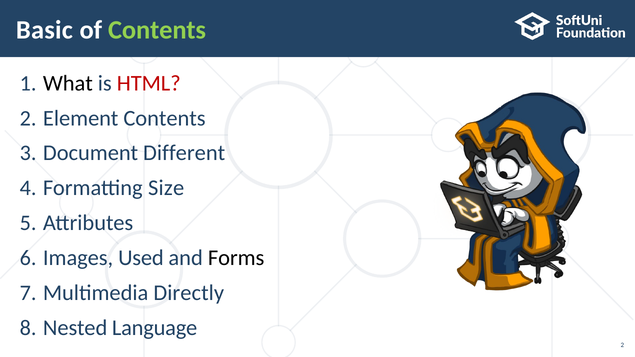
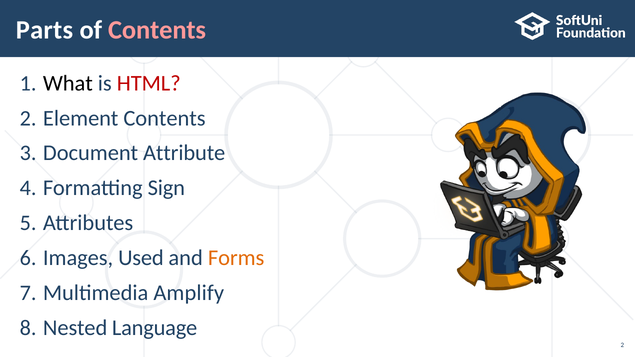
Basic: Basic -> Parts
Contents at (157, 30) colour: light green -> pink
Different: Different -> Attribute
Size: Size -> Sign
Forms colour: black -> orange
Directly: Directly -> Amplify
